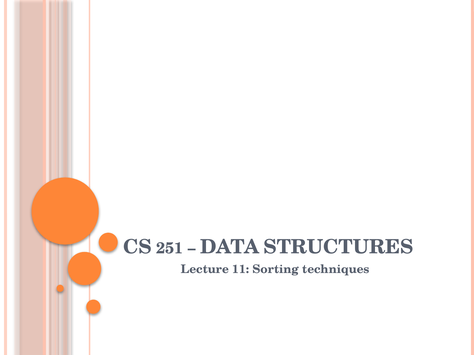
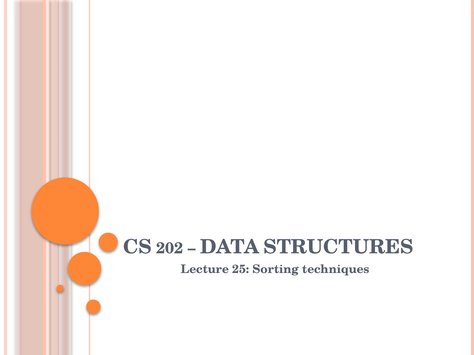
251: 251 -> 202
11: 11 -> 25
